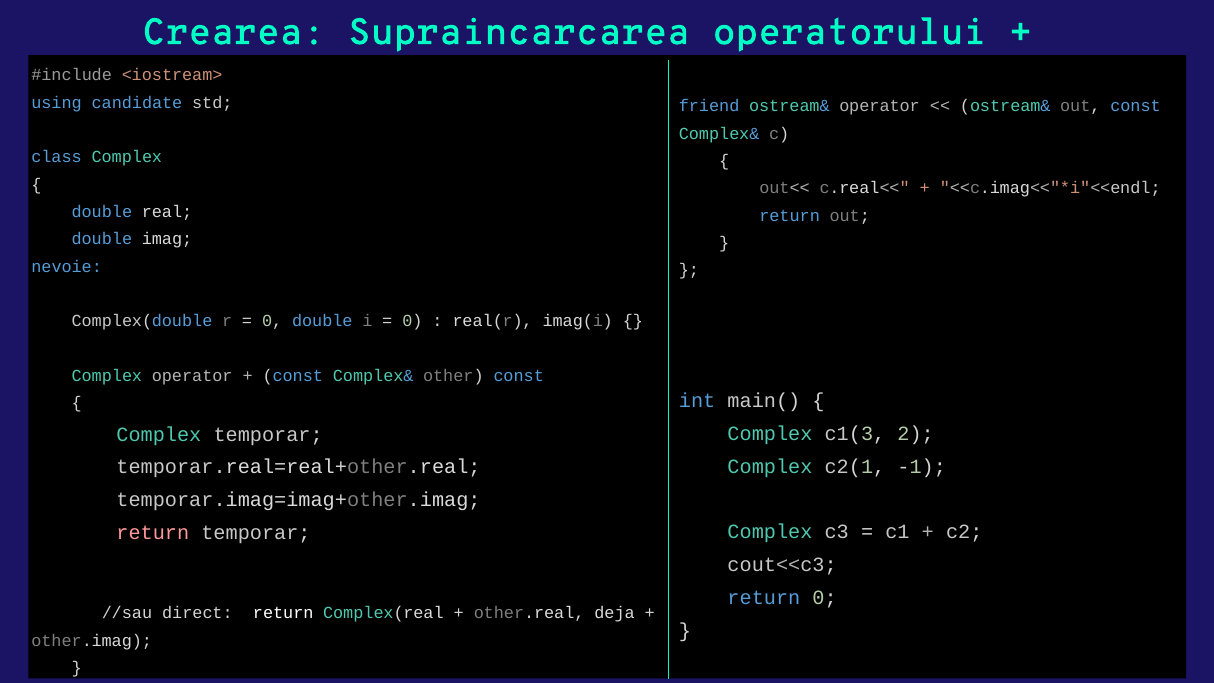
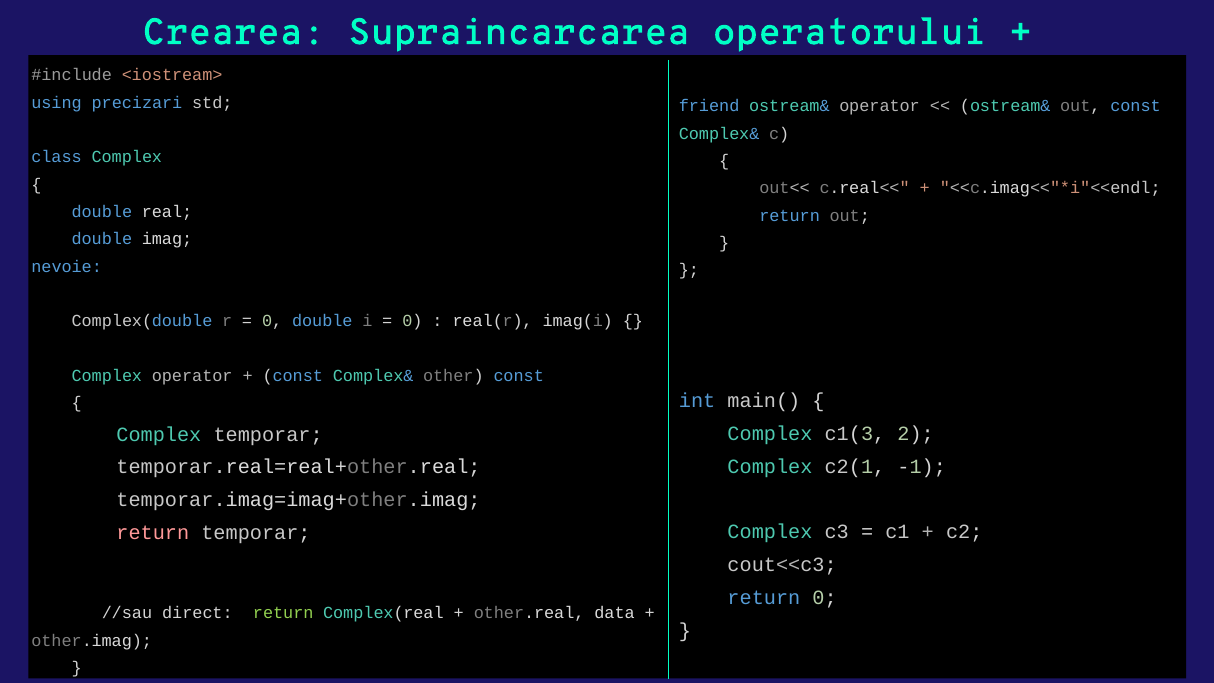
candidate: candidate -> precizari
return at (283, 613) colour: white -> light green
deja: deja -> data
